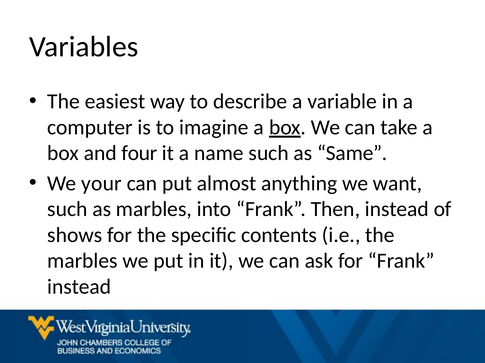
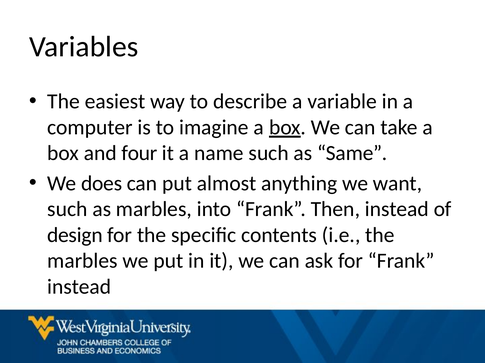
your: your -> does
shows: shows -> design
